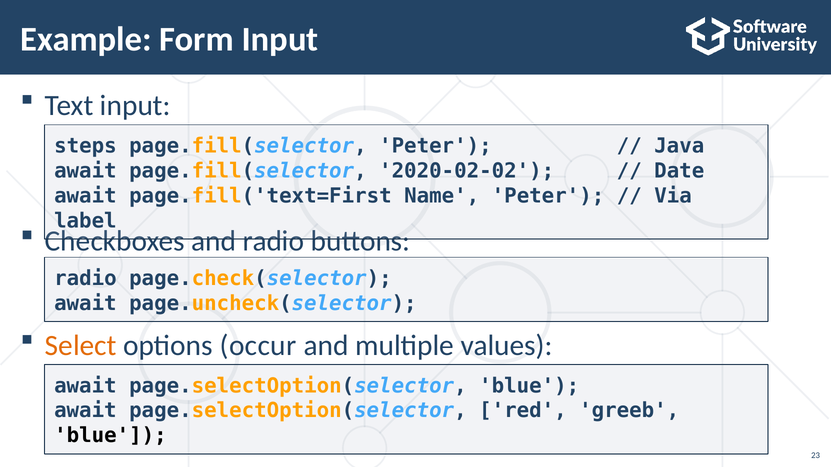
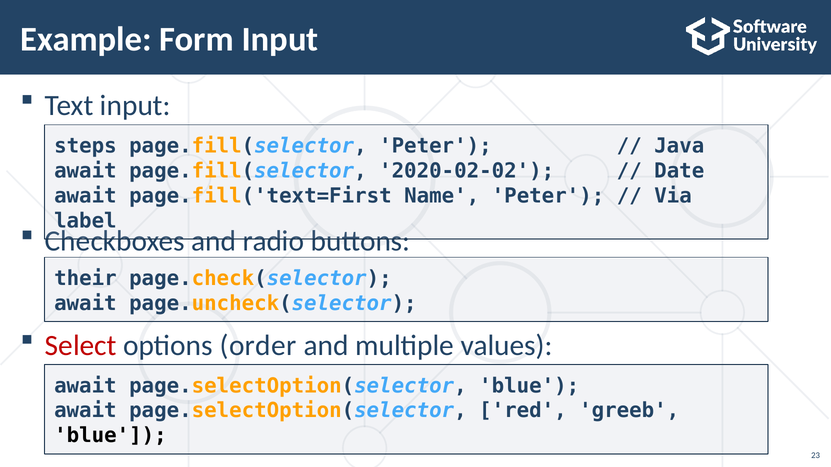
radio at (85, 279): radio -> their
Select colour: orange -> red
occur: occur -> order
